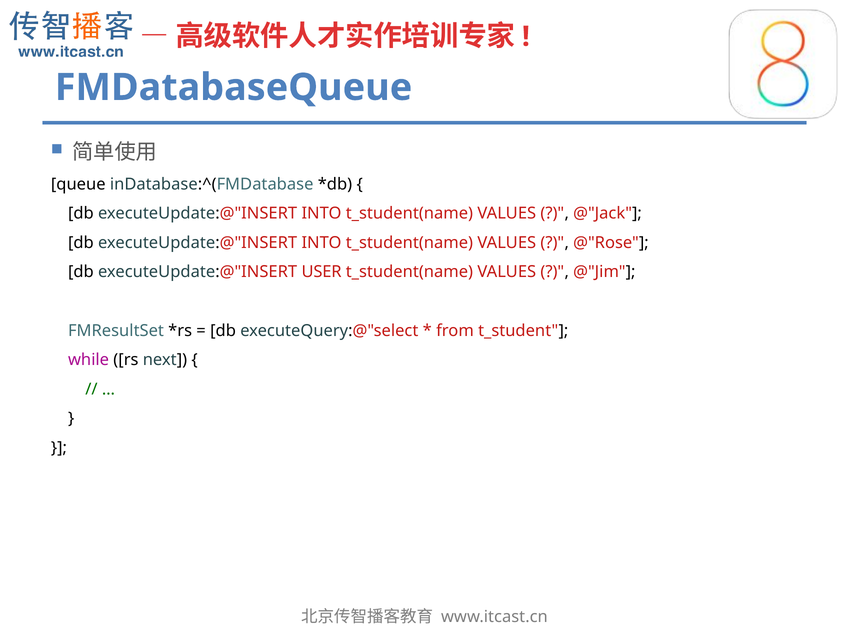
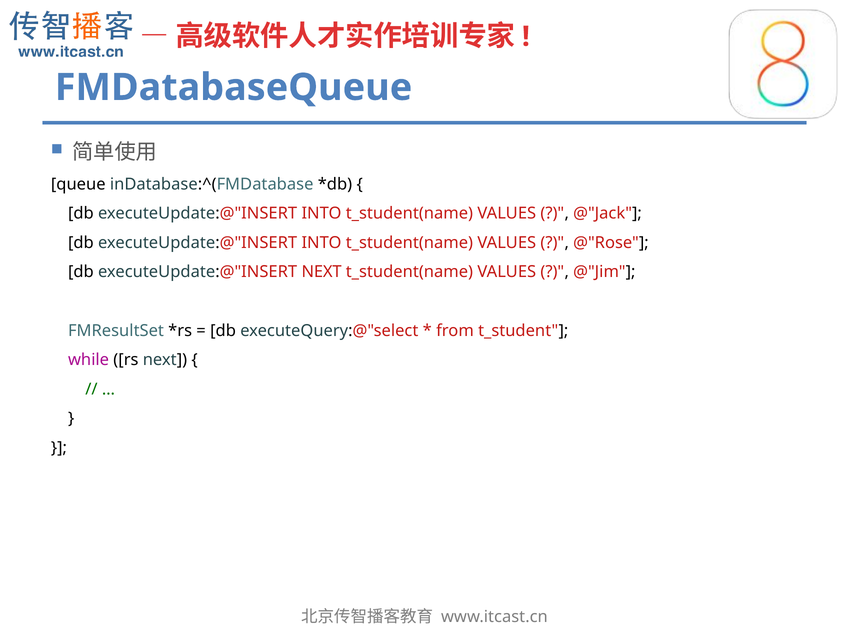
executeUpdate:@"INSERT USER: USER -> NEXT
